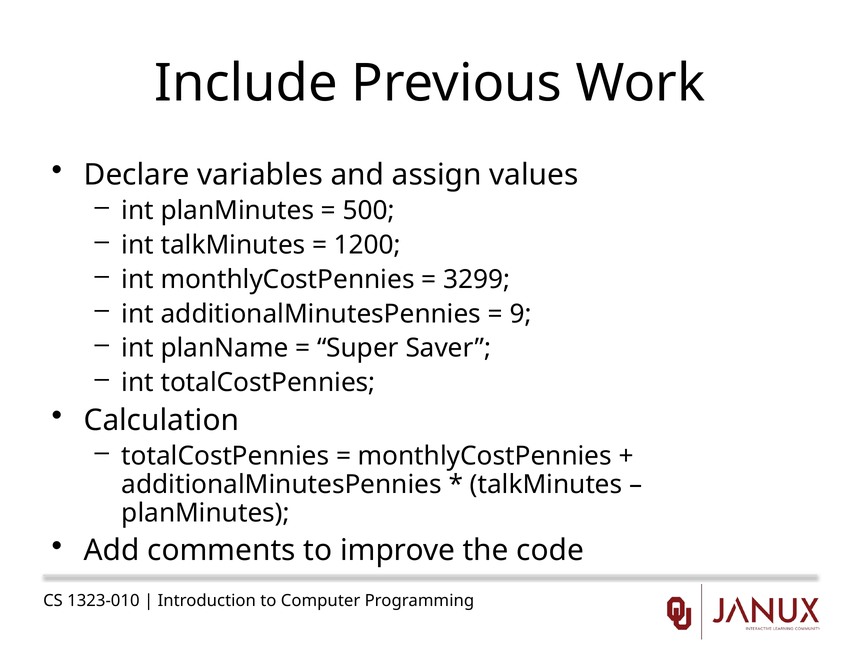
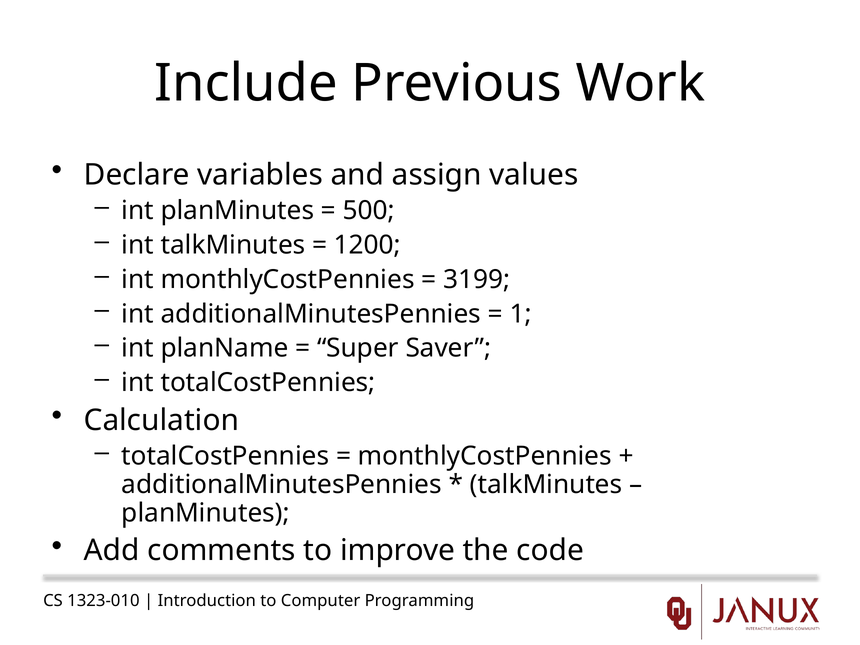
3299: 3299 -> 3199
9: 9 -> 1
